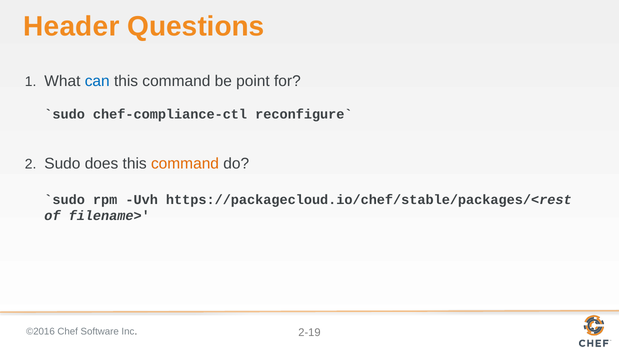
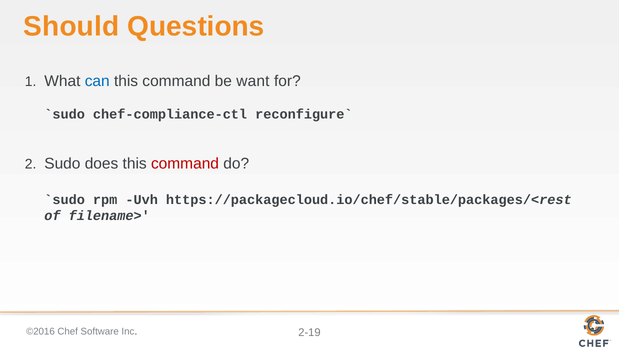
Header: Header -> Should
point: point -> want
command at (185, 164) colour: orange -> red
